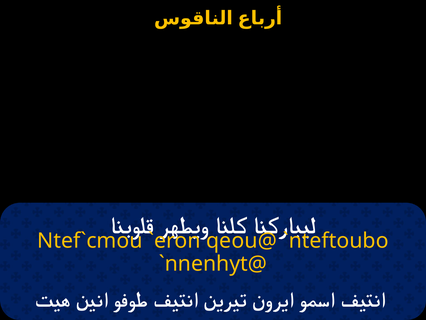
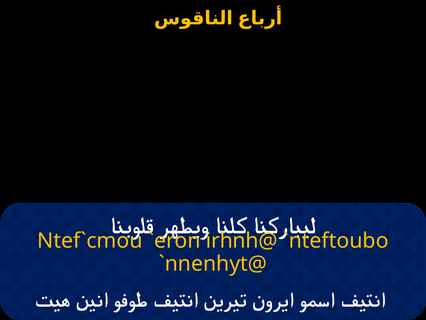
qeou@: qeou@ -> irhnh@
